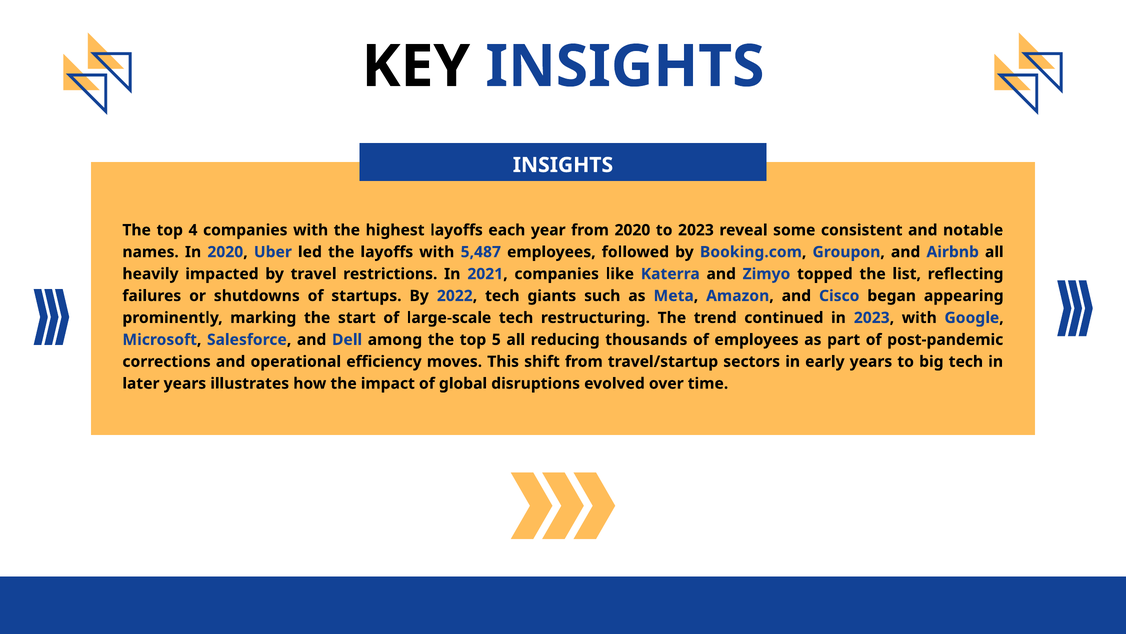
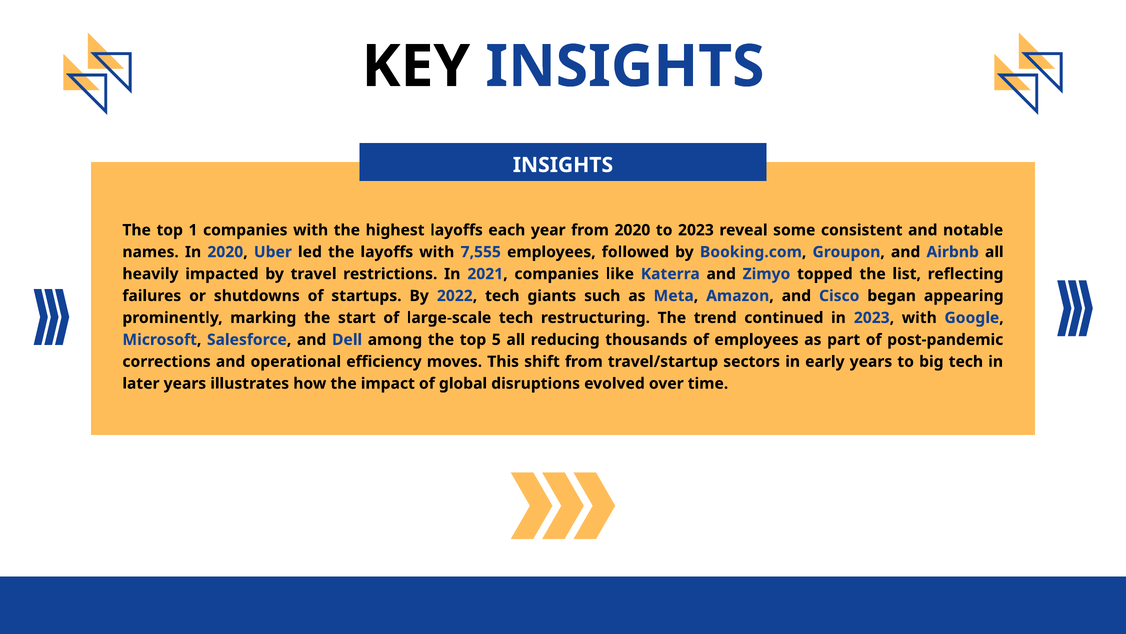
4: 4 -> 1
5,487: 5,487 -> 7,555
